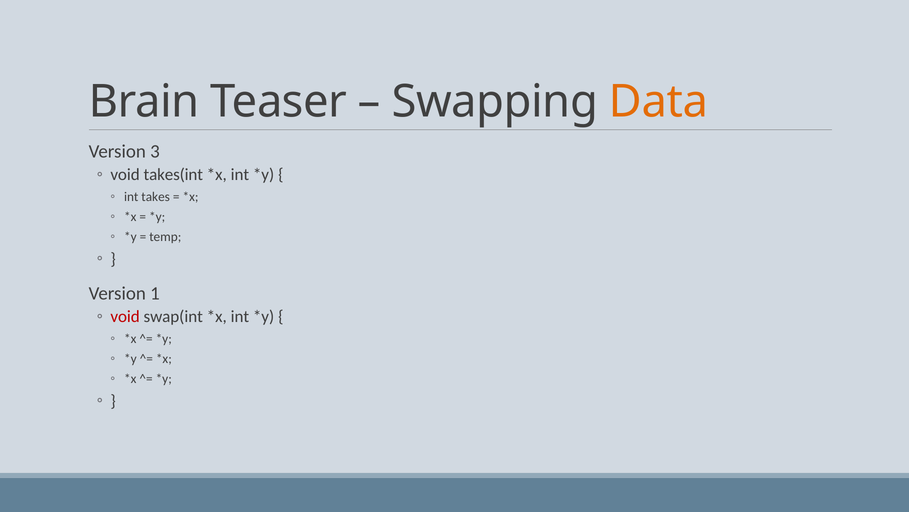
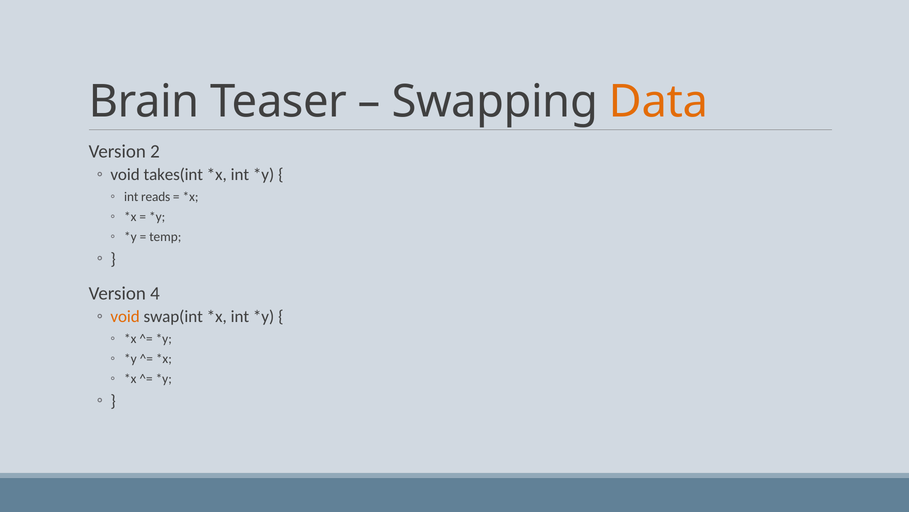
3: 3 -> 2
takes: takes -> reads
1: 1 -> 4
void at (125, 316) colour: red -> orange
